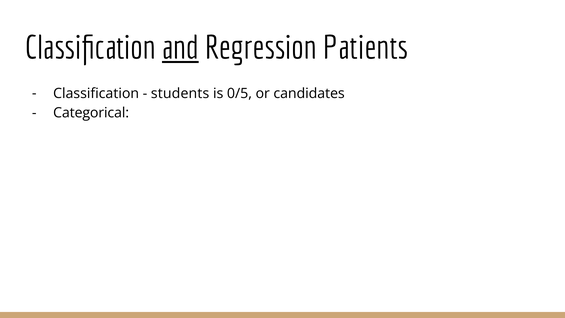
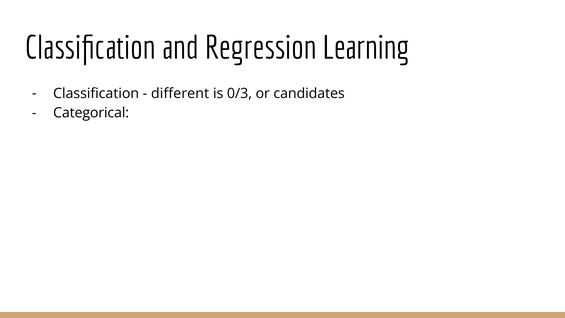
and underline: present -> none
Patients: Patients -> Learning
students: students -> different
0/5: 0/5 -> 0/3
